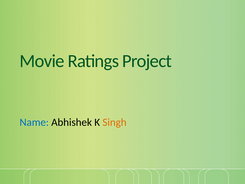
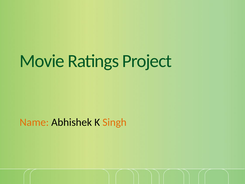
Name colour: blue -> orange
